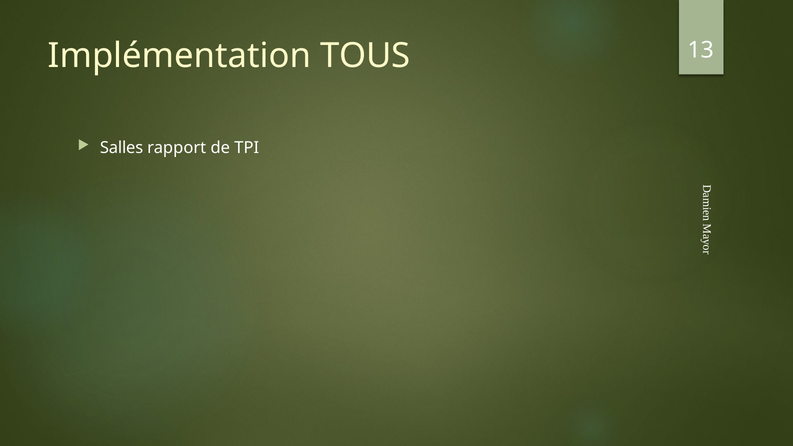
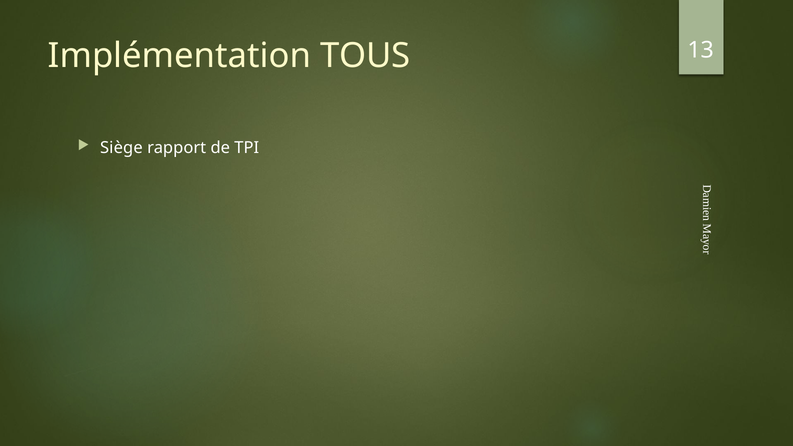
Salles: Salles -> Siège
